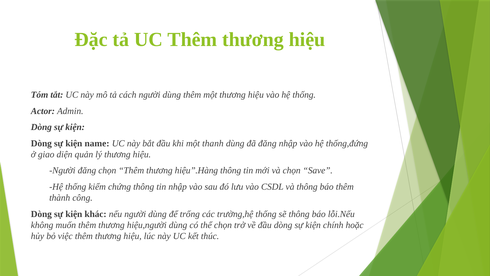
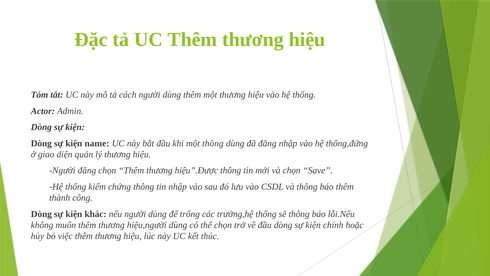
một thanh: thanh -> thông
hiệu”.Hàng: hiệu”.Hàng -> hiệu”.Được
